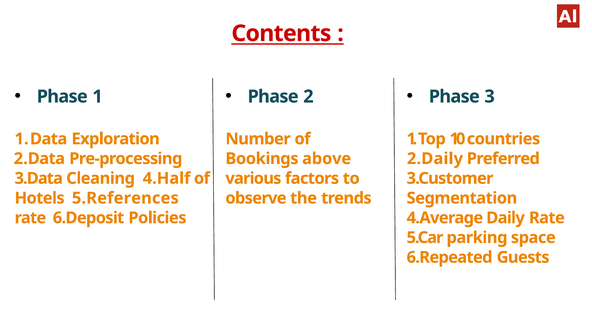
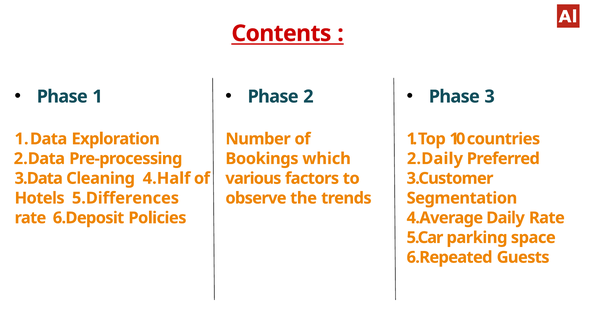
above: above -> which
5.References: 5.References -> 5.Differences
